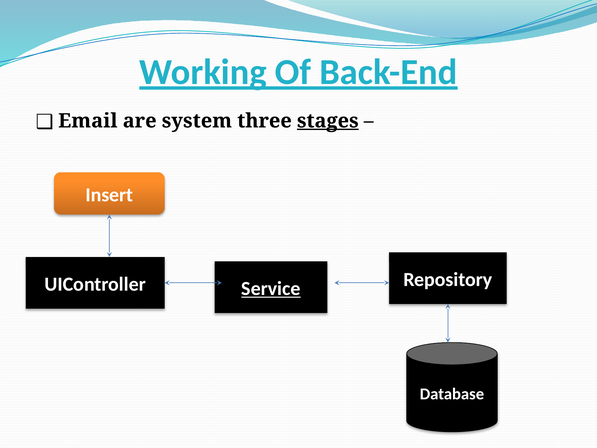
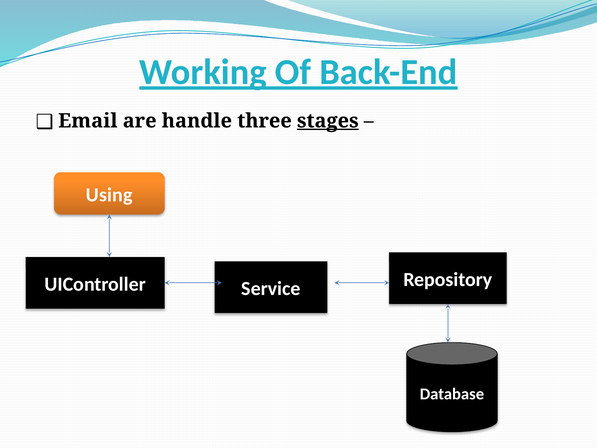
system: system -> handle
Insert: Insert -> Using
Service underline: present -> none
